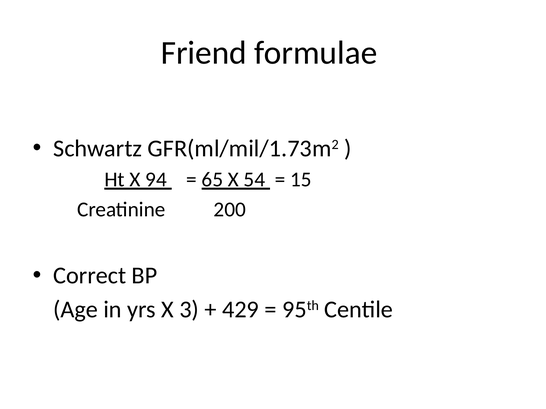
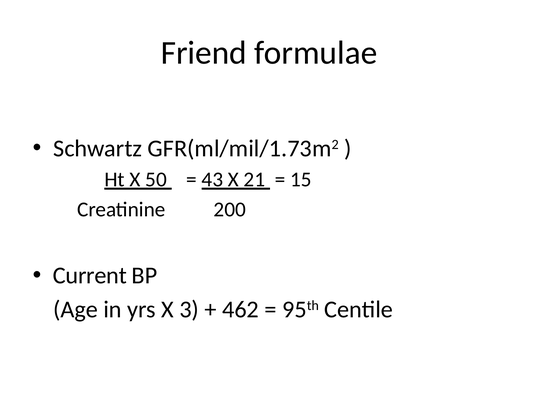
94: 94 -> 50
65: 65 -> 43
54: 54 -> 21
Correct: Correct -> Current
429: 429 -> 462
